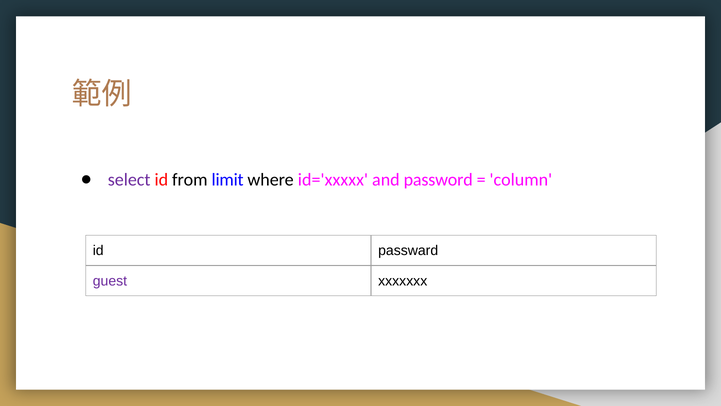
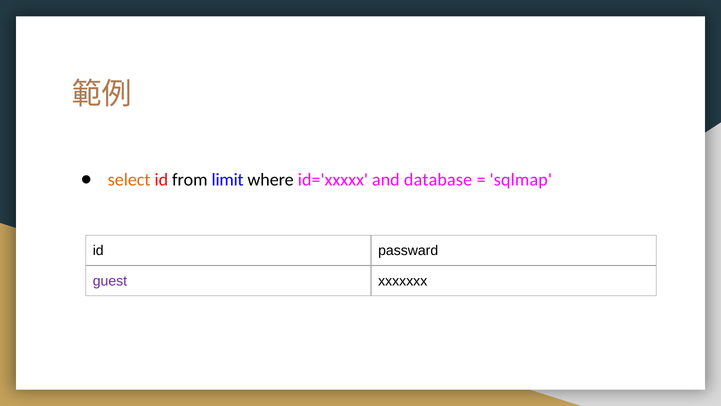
select colour: purple -> orange
password: password -> database
column: column -> sqlmap
